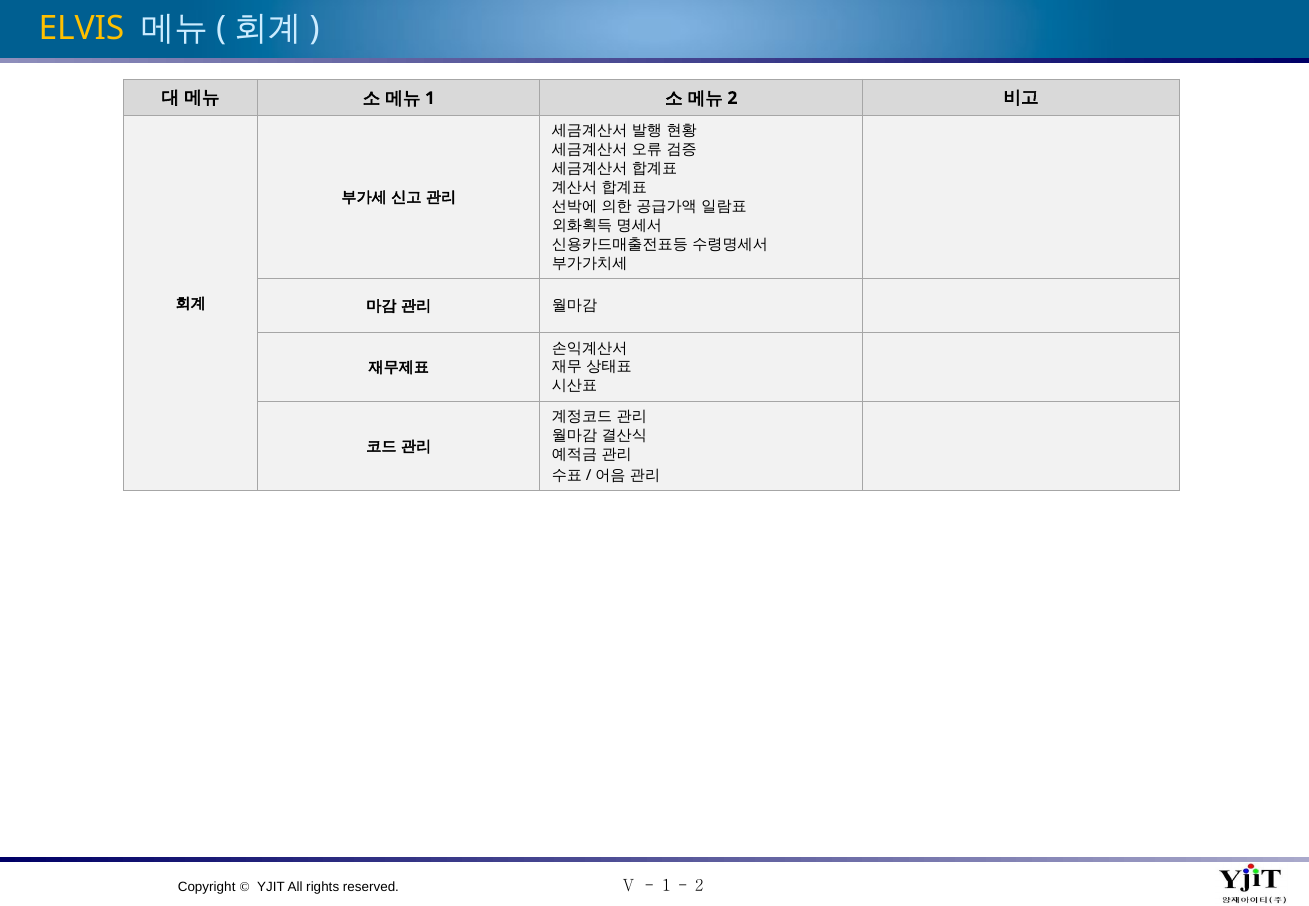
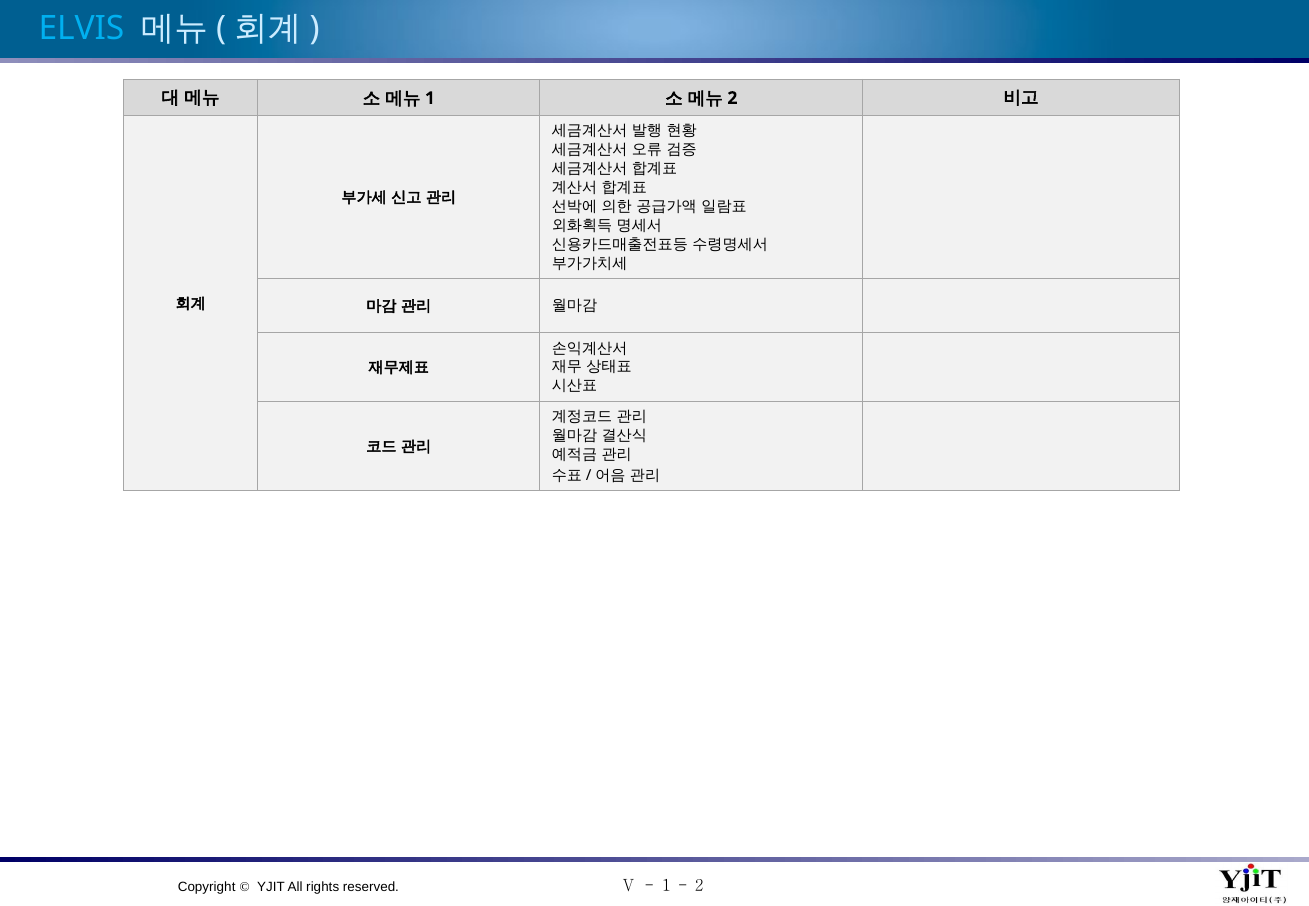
ELVIS colour: yellow -> light blue
